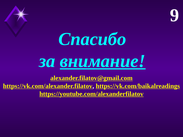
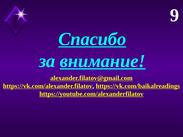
Спасибо underline: none -> present
